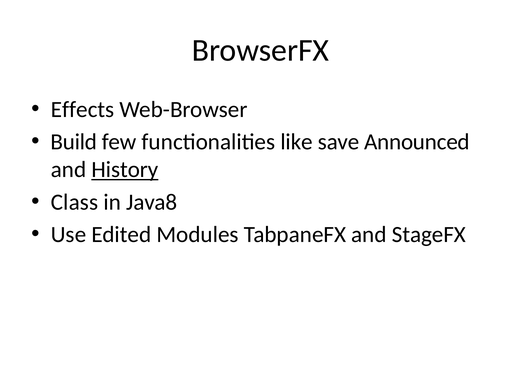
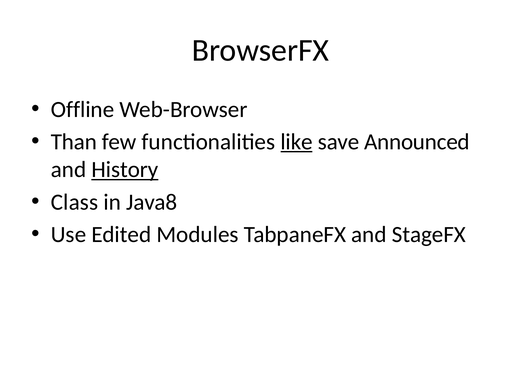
Effects: Effects -> Offline
Build: Build -> Than
like underline: none -> present
